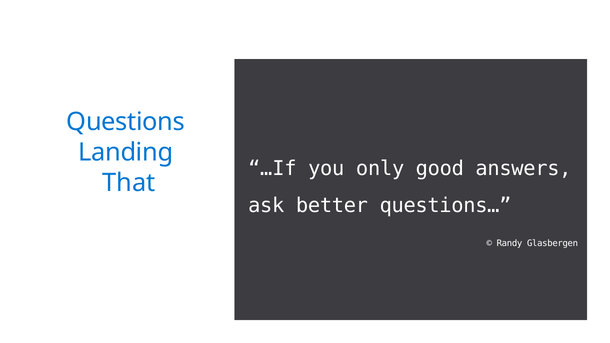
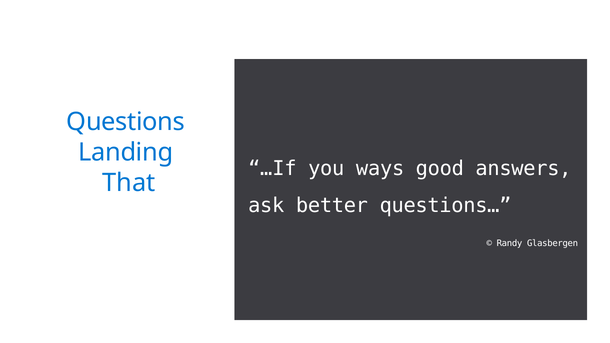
only: only -> ways
